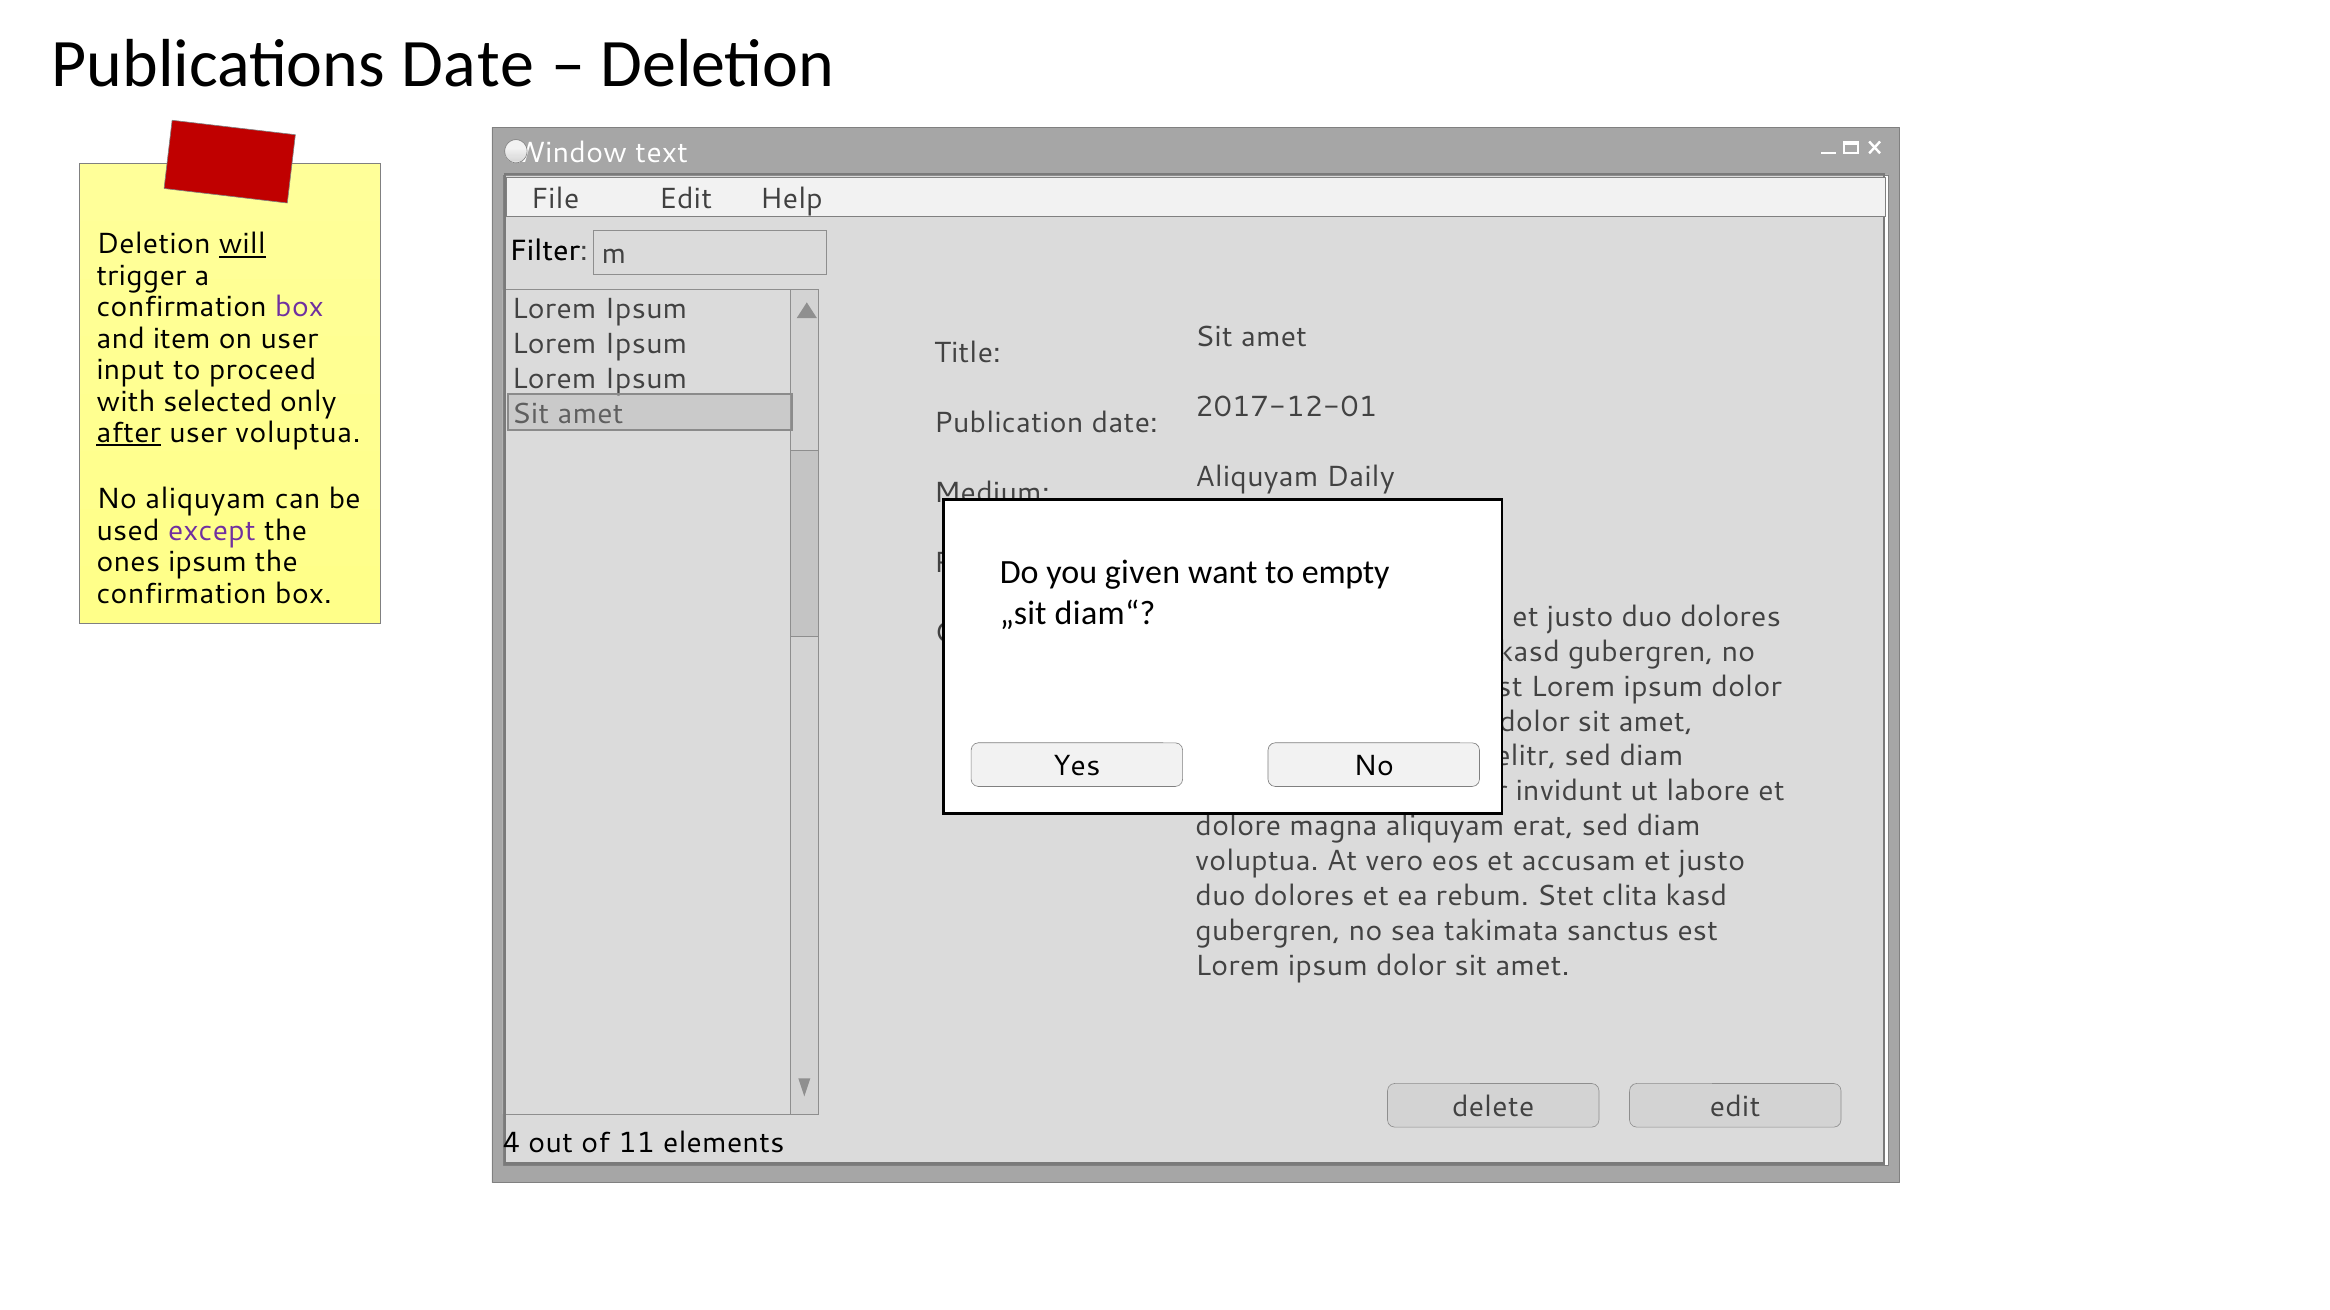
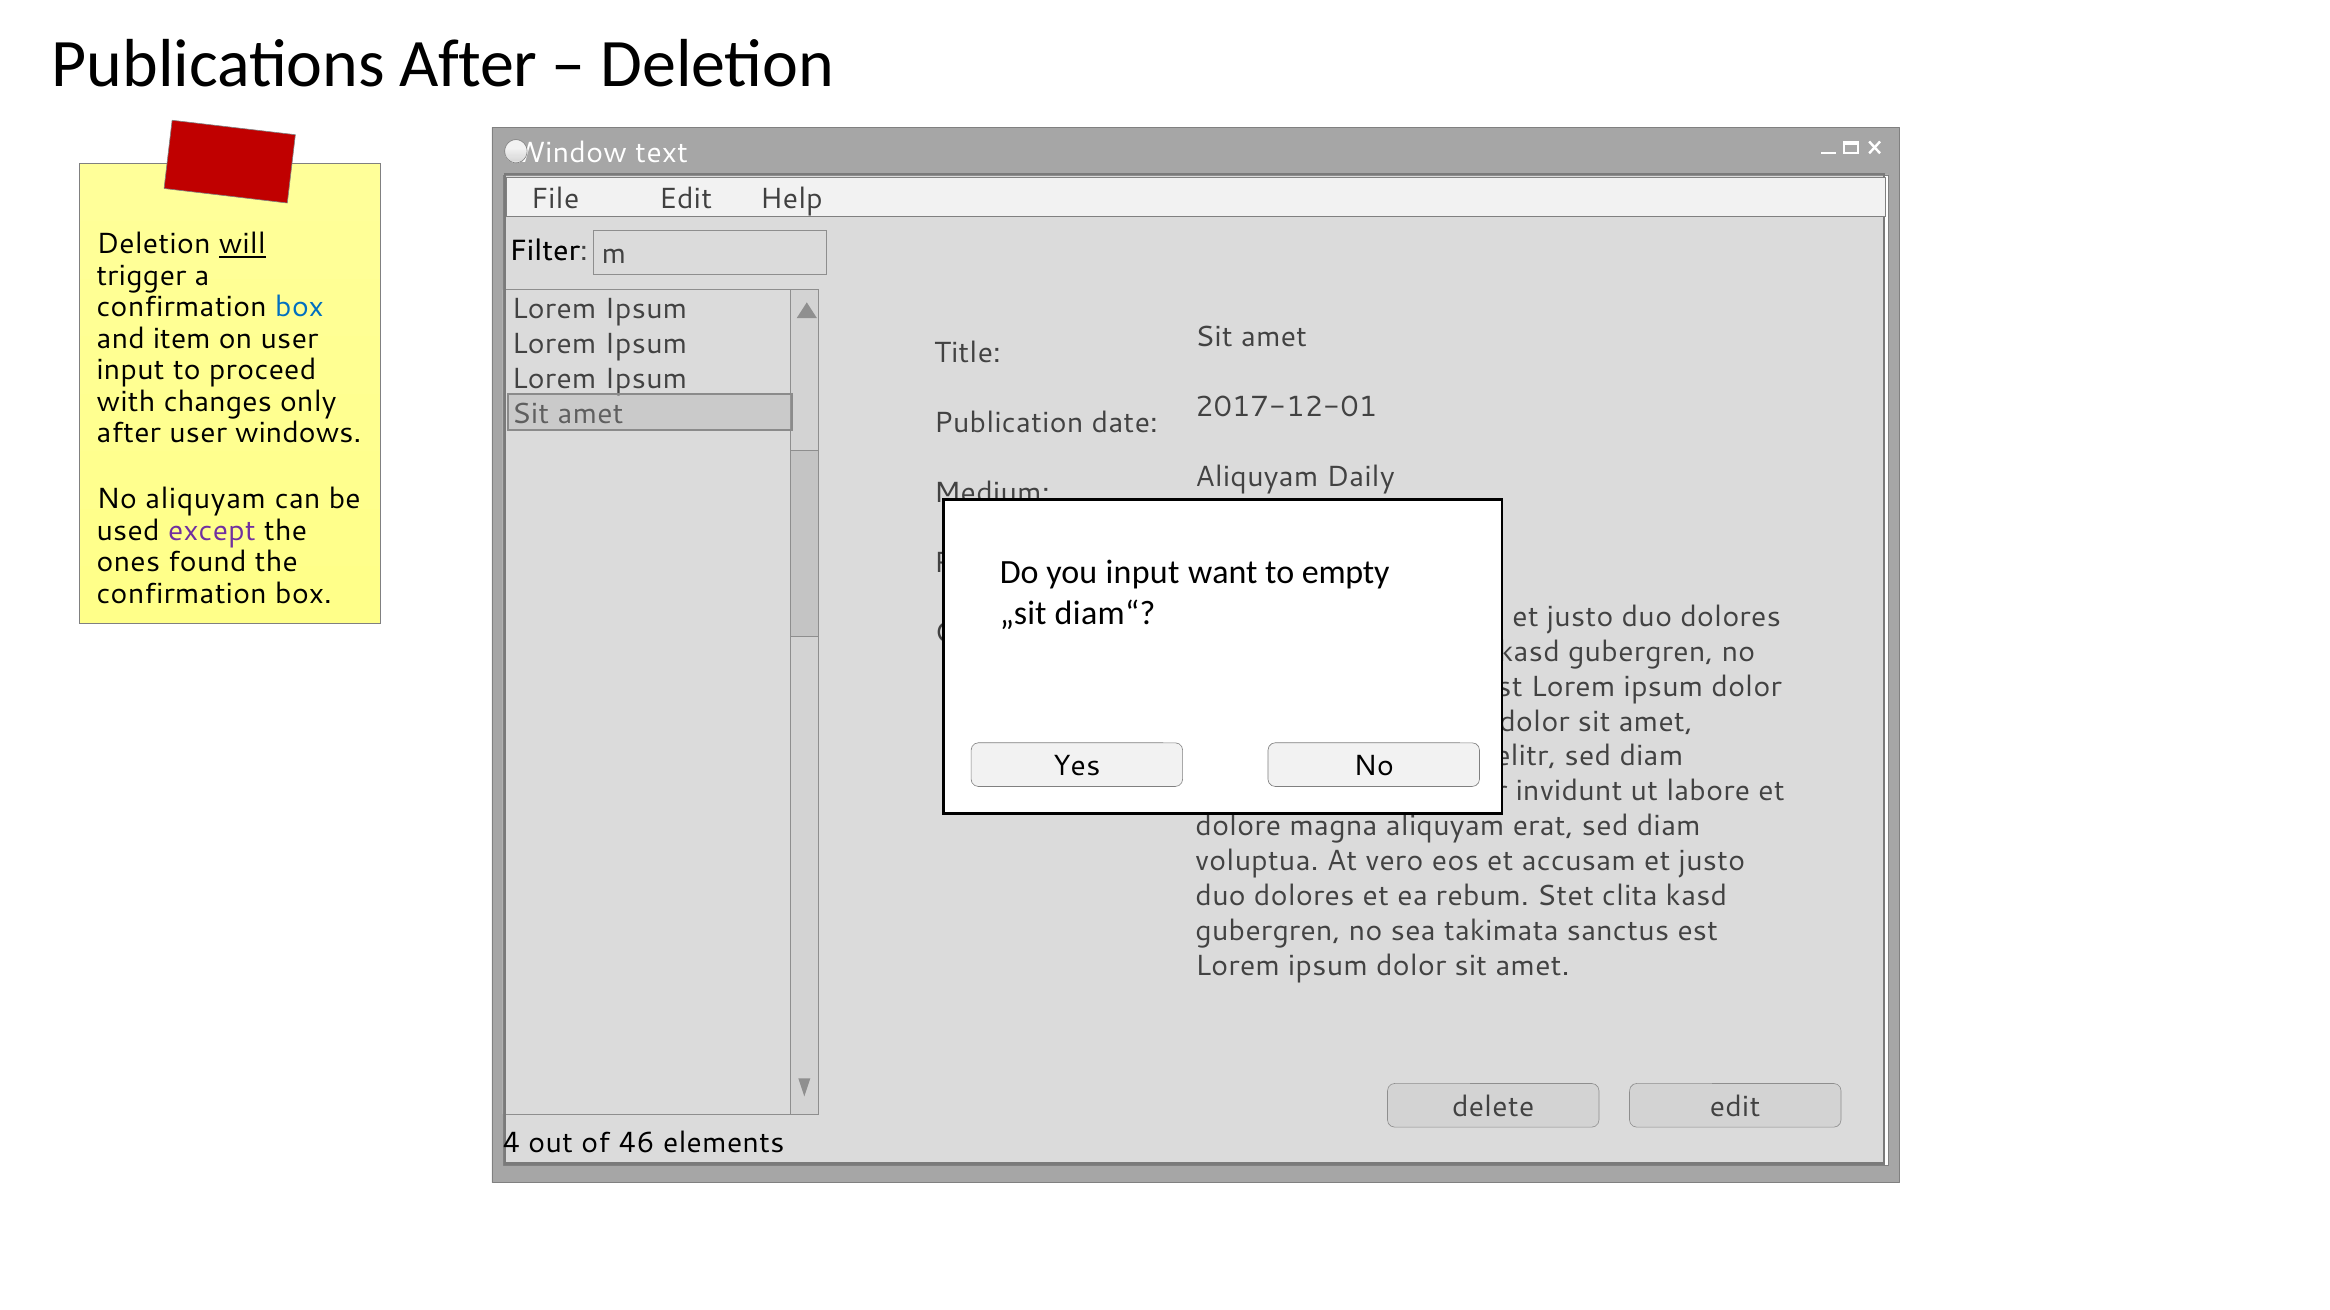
Publications Date: Date -> After
box at (299, 307) colour: purple -> blue
selected: selected -> changes
after at (129, 433) underline: present -> none
user voluptua: voluptua -> windows
ones ipsum: ipsum -> found
you given: given -> input
11: 11 -> 46
